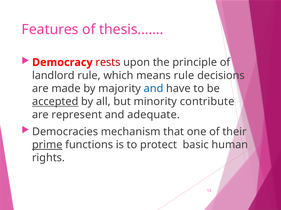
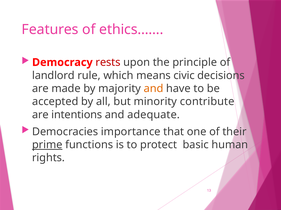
thesis……: thesis…… -> ethics……
means rule: rule -> civic
and at (154, 89) colour: blue -> orange
accepted underline: present -> none
represent: represent -> intentions
mechanism: mechanism -> importance
